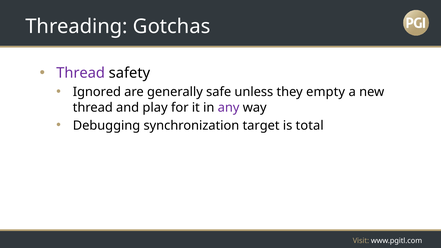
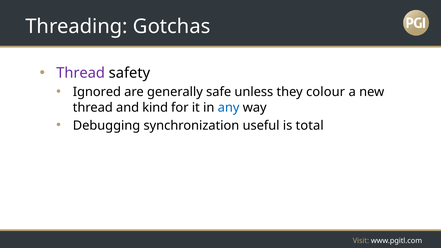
empty: empty -> colour
play: play -> kind
any colour: purple -> blue
target: target -> useful
